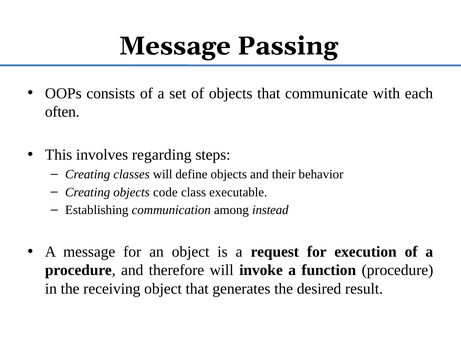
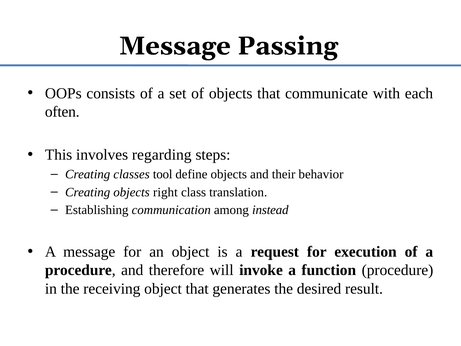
classes will: will -> tool
code: code -> right
executable: executable -> translation
